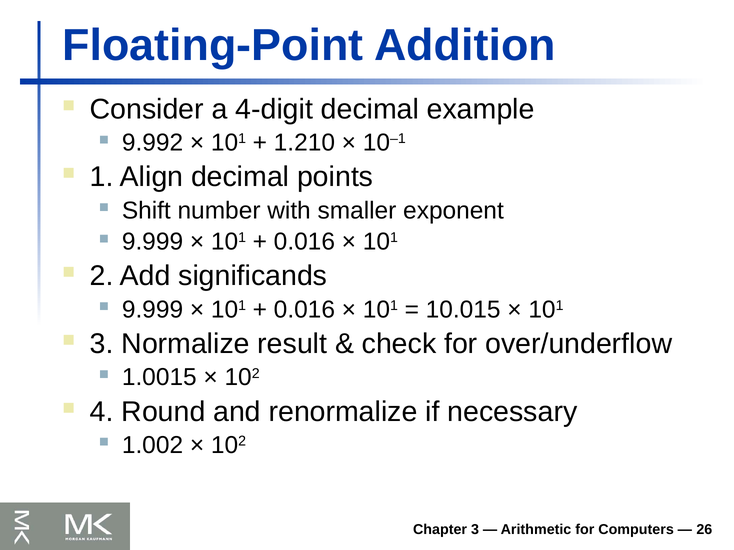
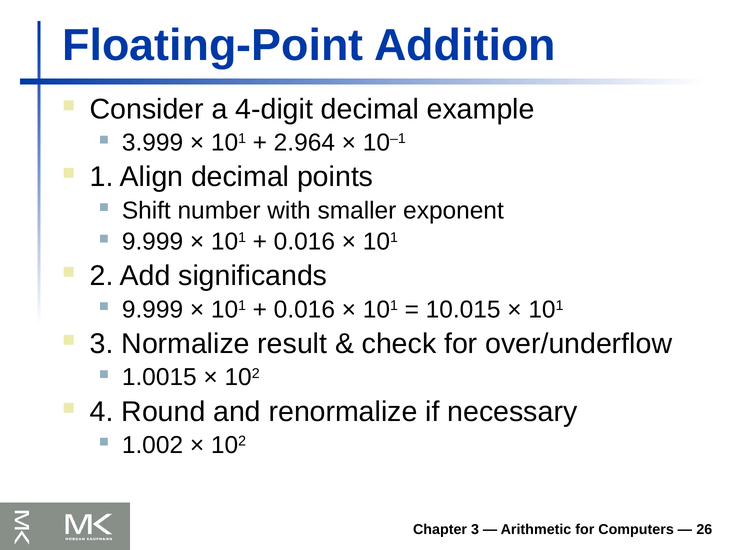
9.992: 9.992 -> 3.999
1.210: 1.210 -> 2.964
